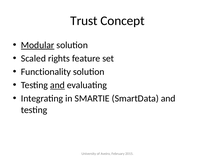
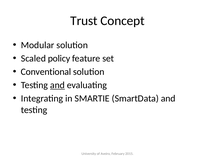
Modular underline: present -> none
rights: rights -> policy
Functionality: Functionality -> Conventional
